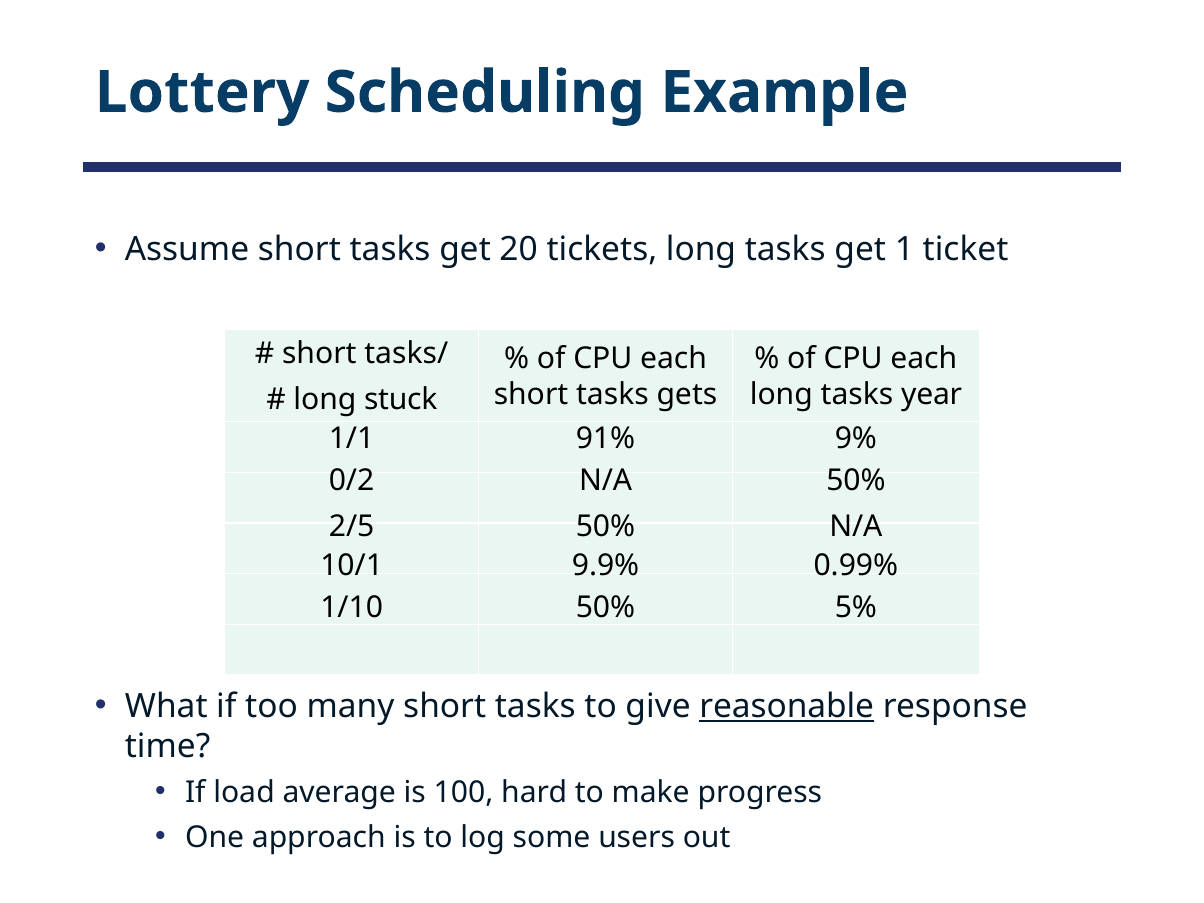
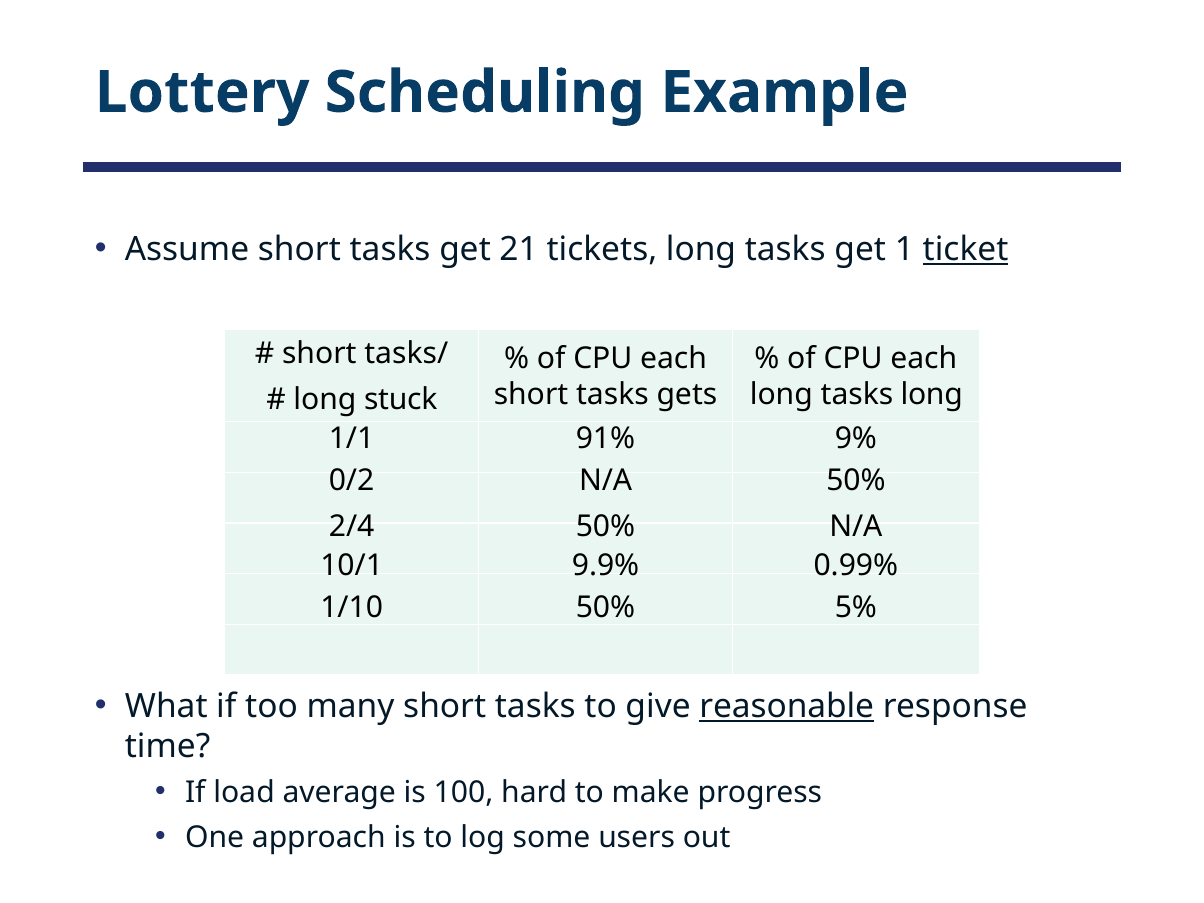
20: 20 -> 21
ticket underline: none -> present
tasks year: year -> long
2/5: 2/5 -> 2/4
